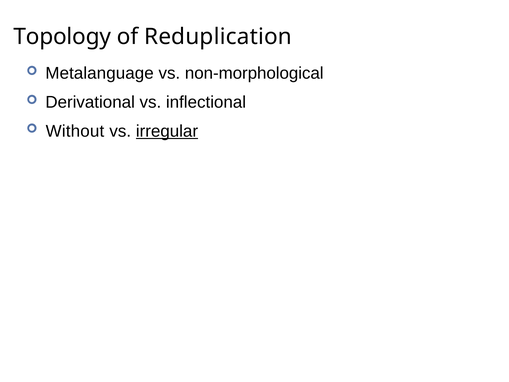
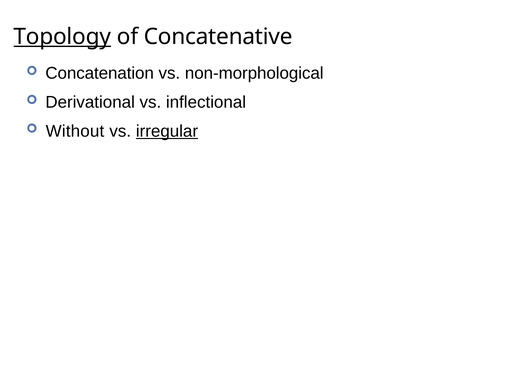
Topology underline: none -> present
Reduplication: Reduplication -> Concatenative
Metalanguage: Metalanguage -> Concatenation
